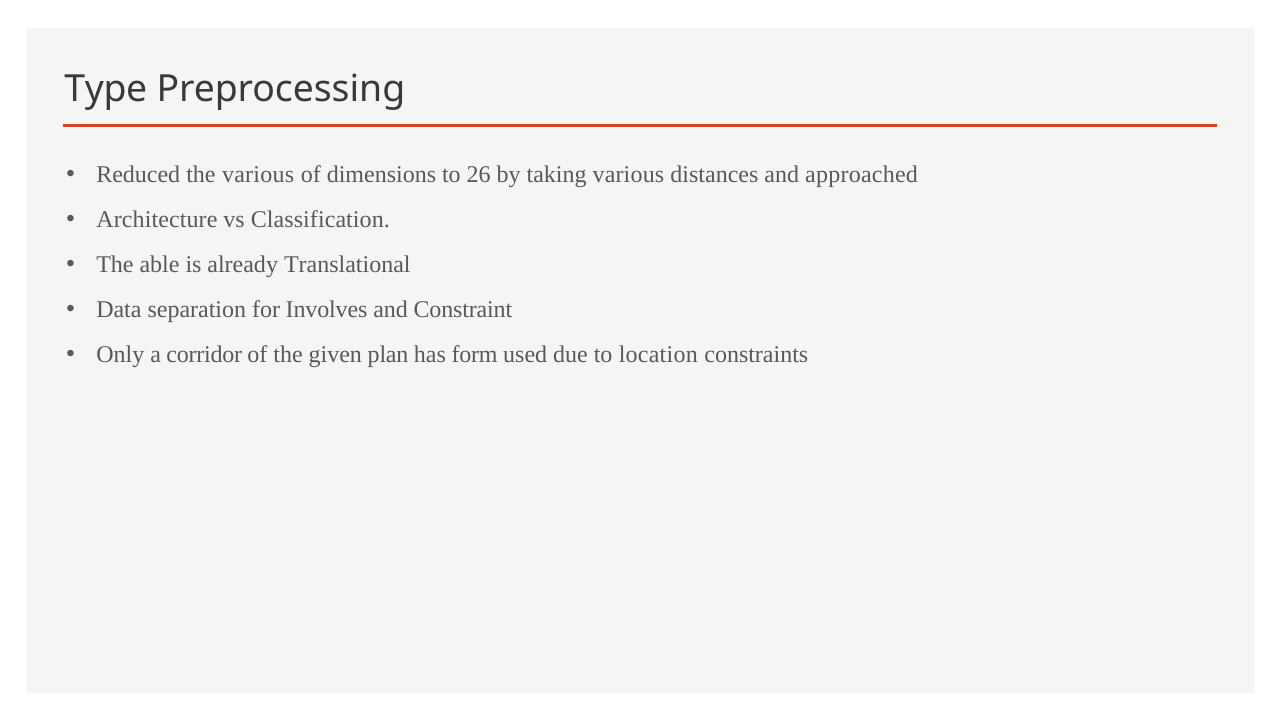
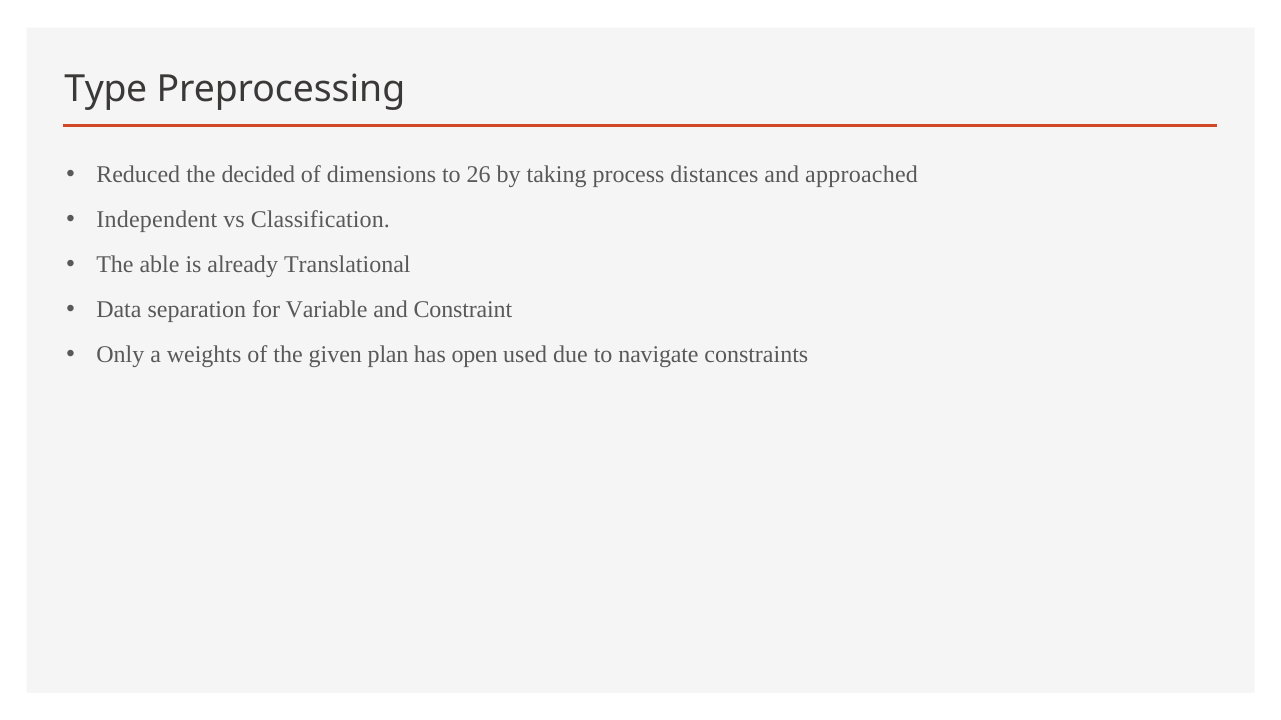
the various: various -> decided
taking various: various -> process
Architecture: Architecture -> Independent
Involves: Involves -> Variable
corridor: corridor -> weights
form: form -> open
location: location -> navigate
